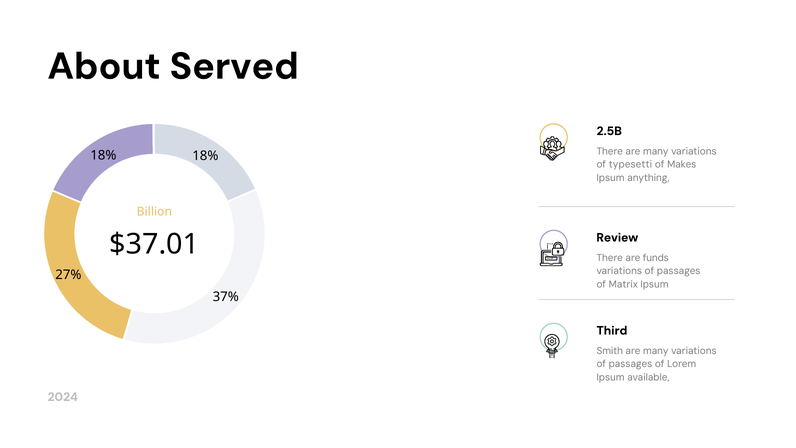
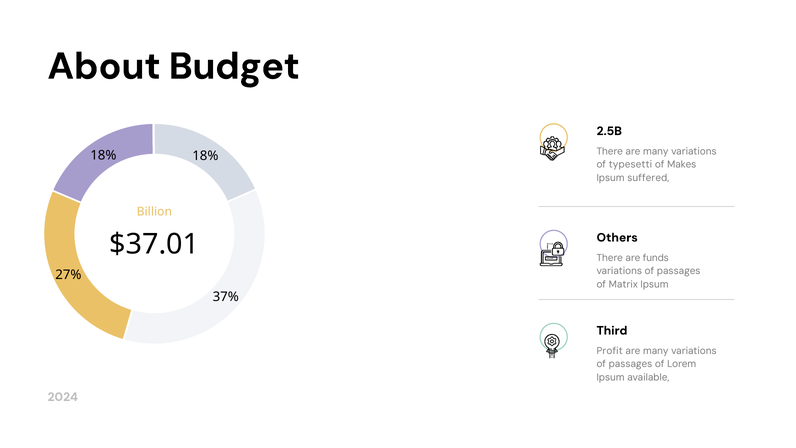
Served: Served -> Budget
anything: anything -> suffered
Review: Review -> Others
Smith: Smith -> Profit
